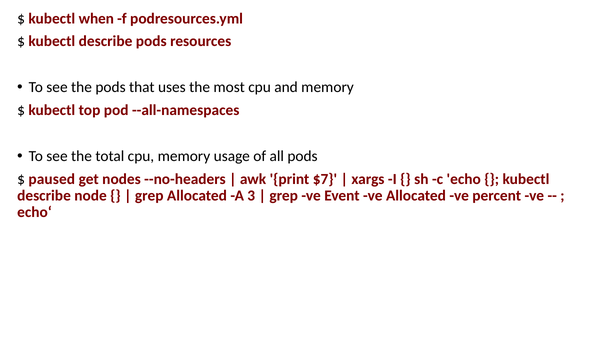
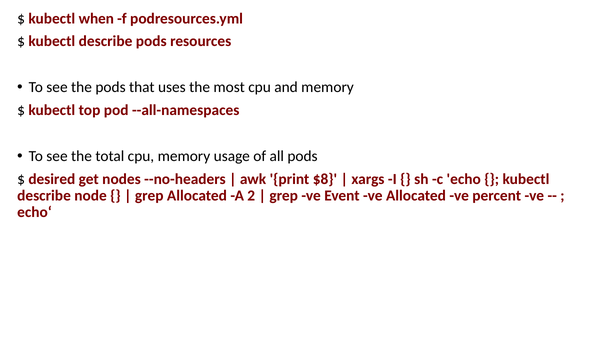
paused: paused -> desired
$7: $7 -> $8
3: 3 -> 2
